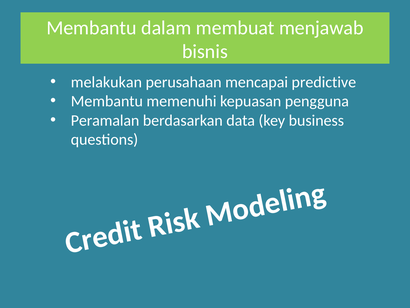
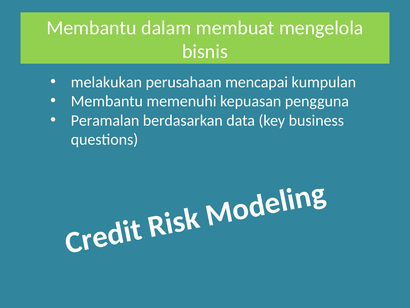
menjawab: menjawab -> mengelola
predictive: predictive -> kumpulan
